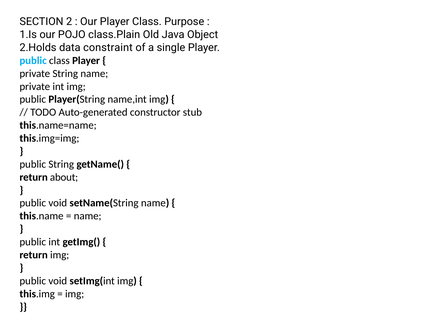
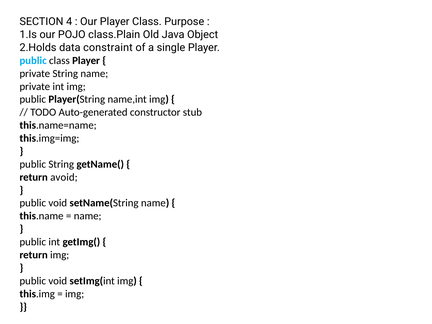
2: 2 -> 4
about: about -> avoid
